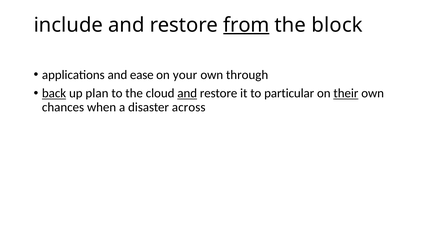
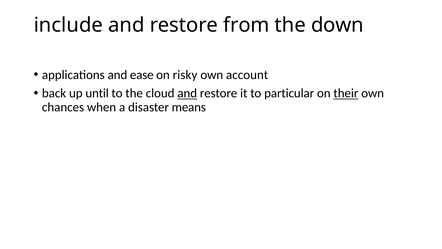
from underline: present -> none
block: block -> down
your: your -> risky
through: through -> account
back underline: present -> none
plan: plan -> until
across: across -> means
